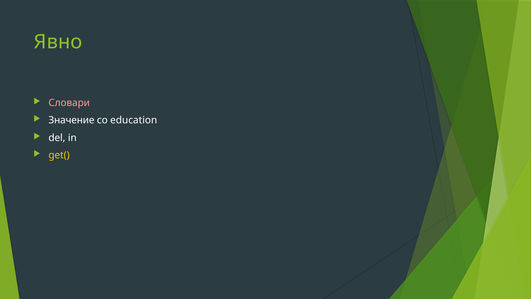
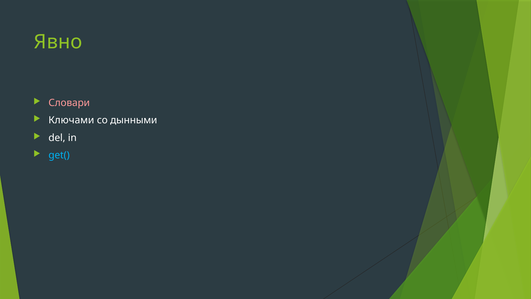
Значение: Значение -> Ключами
education: education -> дынными
get( colour: yellow -> light blue
